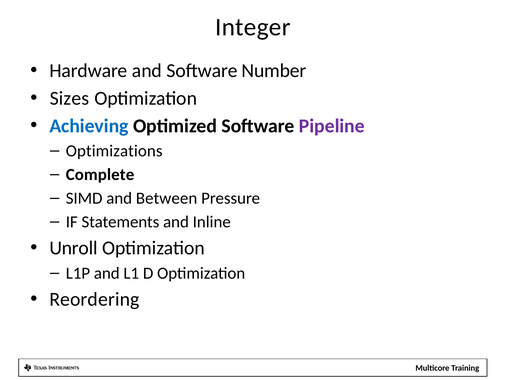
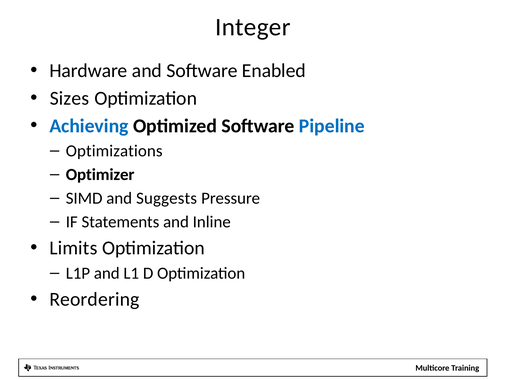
Number: Number -> Enabled
Pipeline colour: purple -> blue
Complete: Complete -> Optimizer
Between: Between -> Suggests
Unroll: Unroll -> Limits
